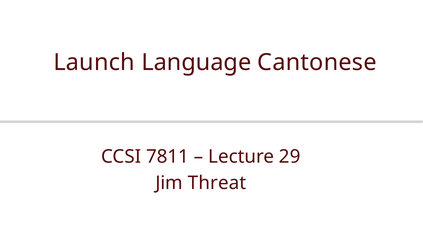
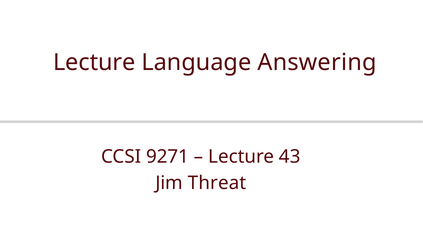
Launch at (94, 62): Launch -> Lecture
Cantonese: Cantonese -> Answering
7811: 7811 -> 9271
29: 29 -> 43
